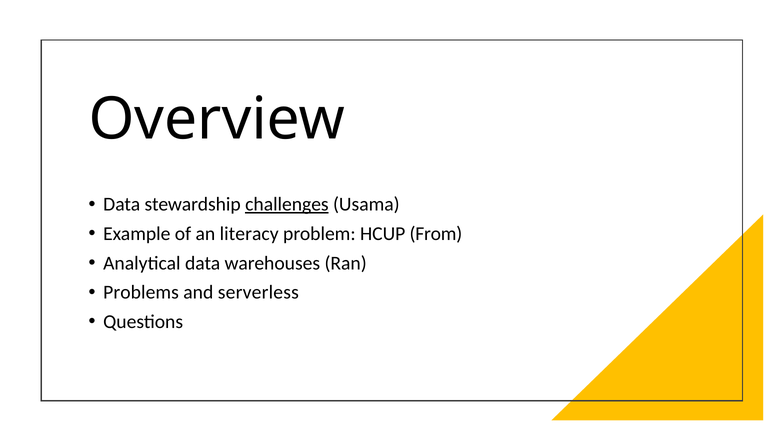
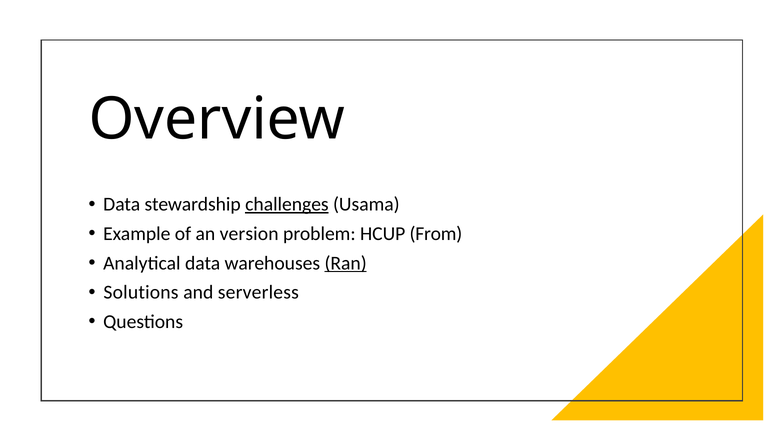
literacy: literacy -> version
Ran underline: none -> present
Problems: Problems -> Solutions
